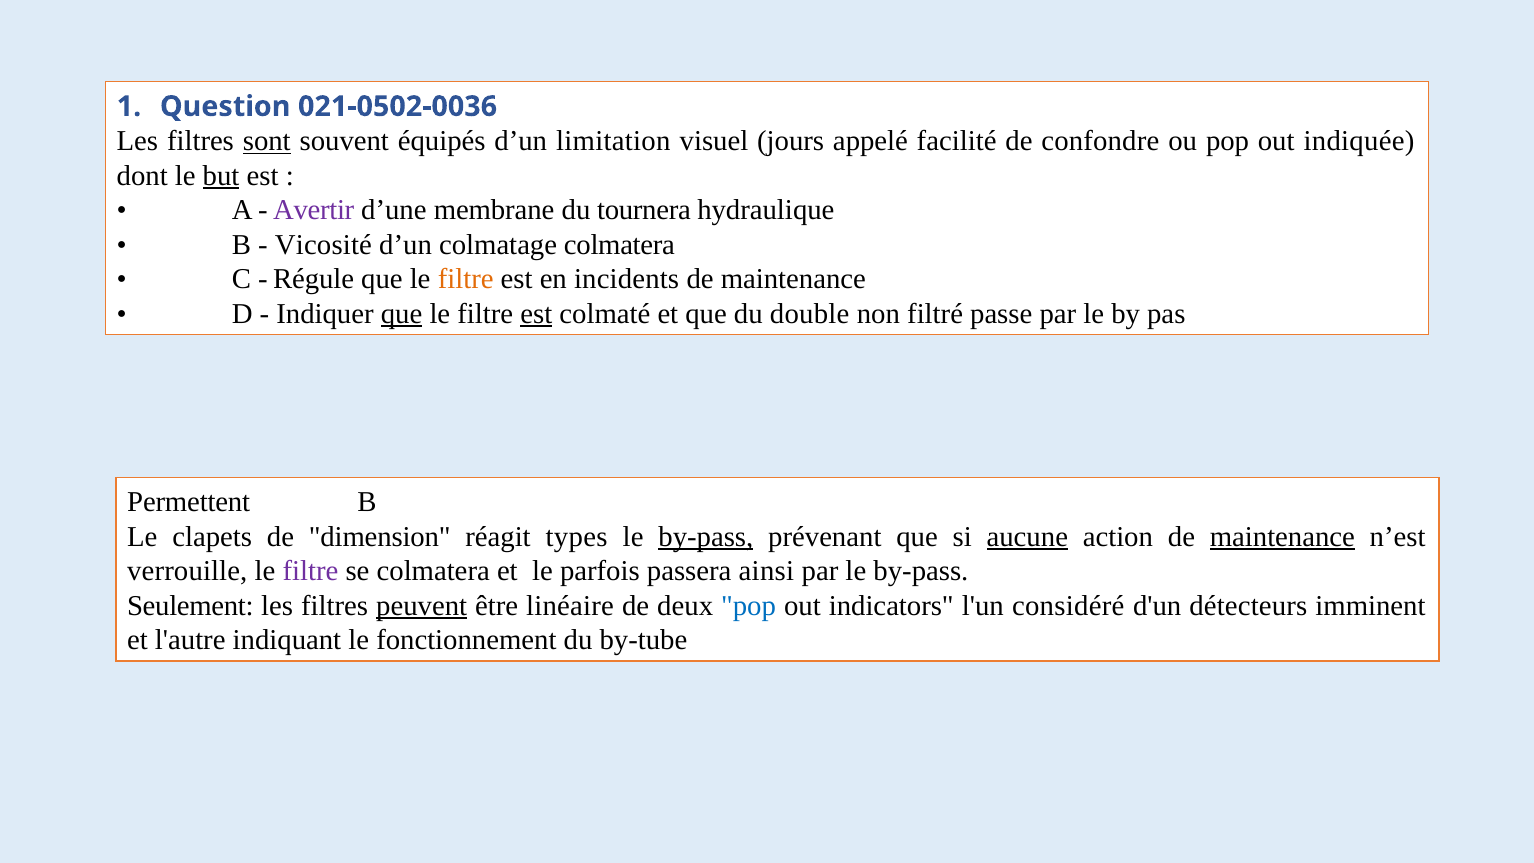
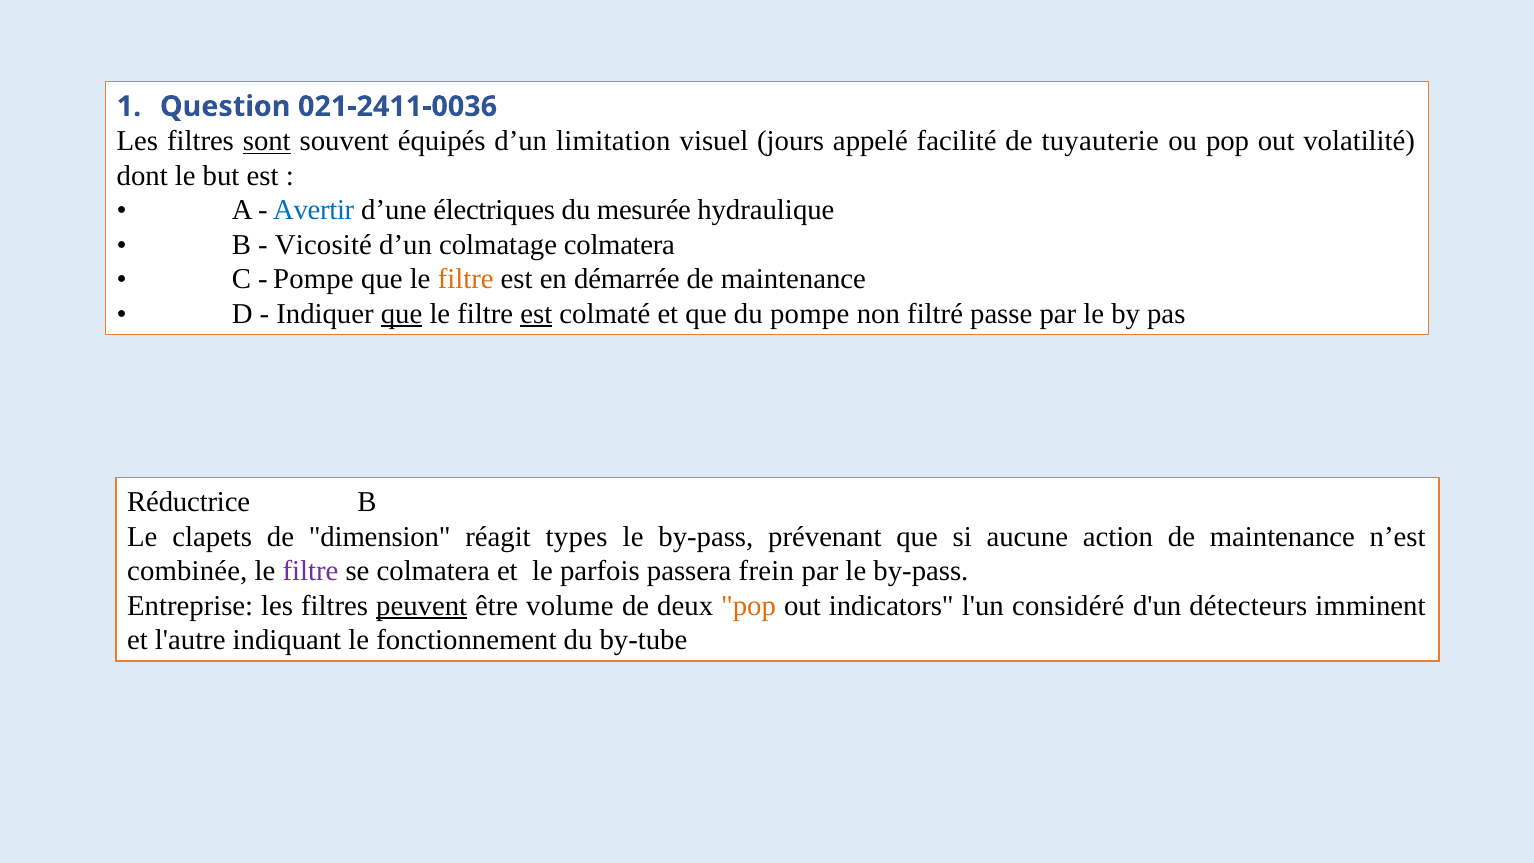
021-0502-0036: 021-0502-0036 -> 021-2411-0036
confondre: confondre -> tuyauterie
indiquée: indiquée -> volatilité
but underline: present -> none
Avertir colour: purple -> blue
membrane: membrane -> électriques
tournera: tournera -> mesurée
Régule at (314, 279): Régule -> Pompe
incidents: incidents -> démarrée
du double: double -> pompe
Permettent: Permettent -> Réductrice
by-pass at (706, 537) underline: present -> none
aucune underline: present -> none
maintenance at (1282, 537) underline: present -> none
verrouille: verrouille -> combinée
ainsi: ainsi -> frein
Seulement: Seulement -> Entreprise
linéaire: linéaire -> volume
pop at (749, 606) colour: blue -> orange
